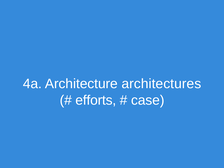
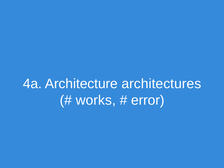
efforts: efforts -> works
case: case -> error
